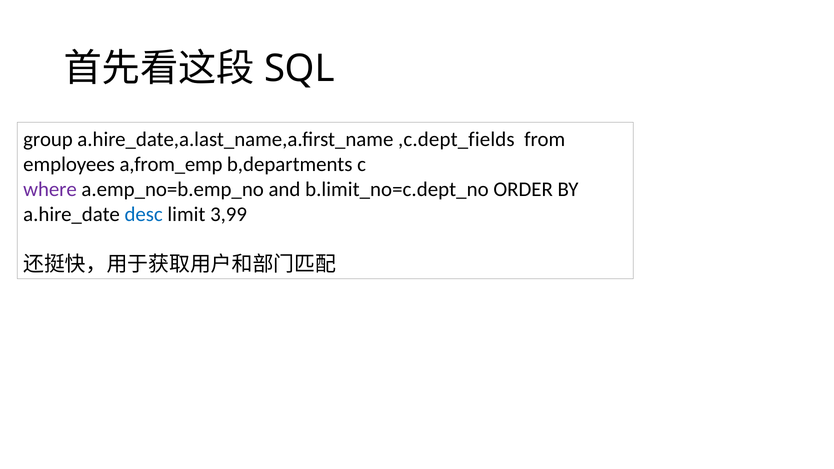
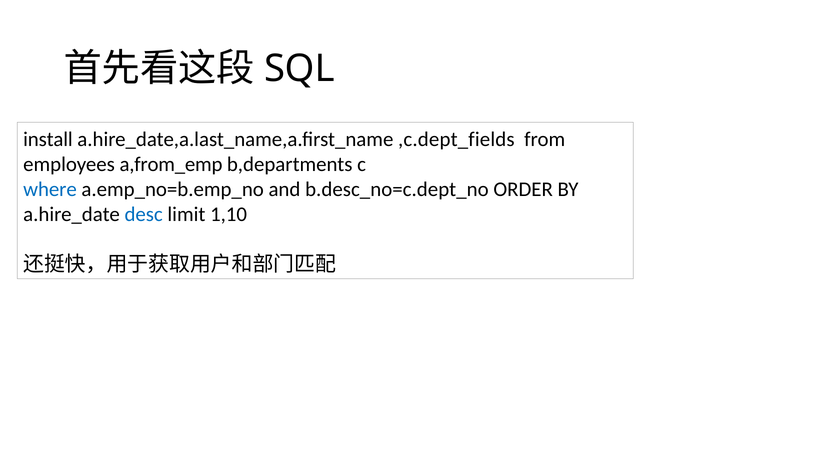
group: group -> install
where colour: purple -> blue
b.limit_no=c.dept_no: b.limit_no=c.dept_no -> b.desc_no=c.dept_no
3,99: 3,99 -> 1,10
